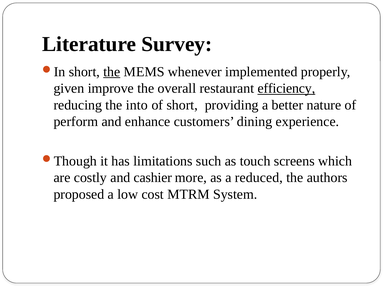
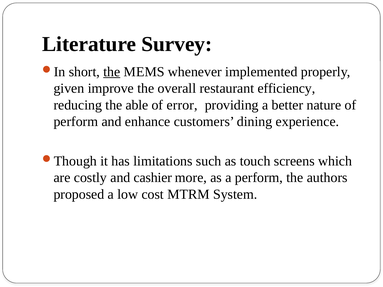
efficiency underline: present -> none
into: into -> able
of short: short -> error
a reduced: reduced -> perform
